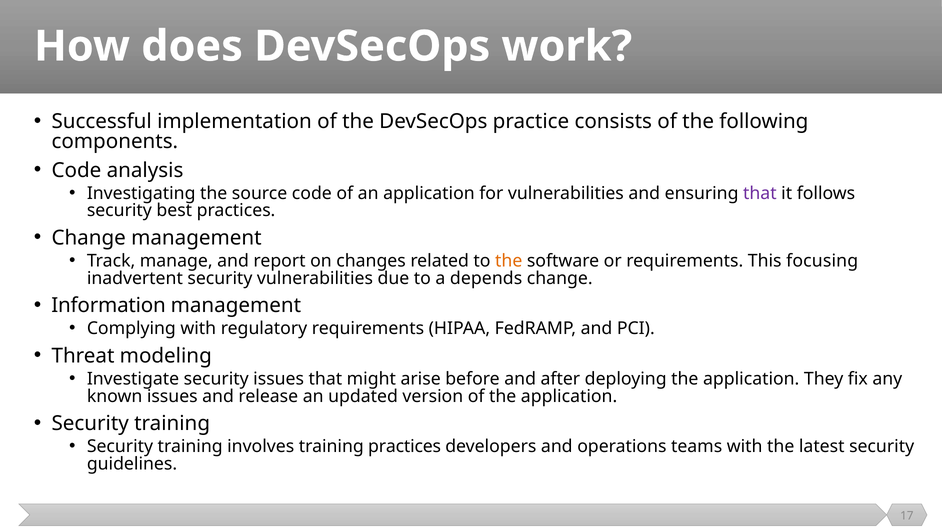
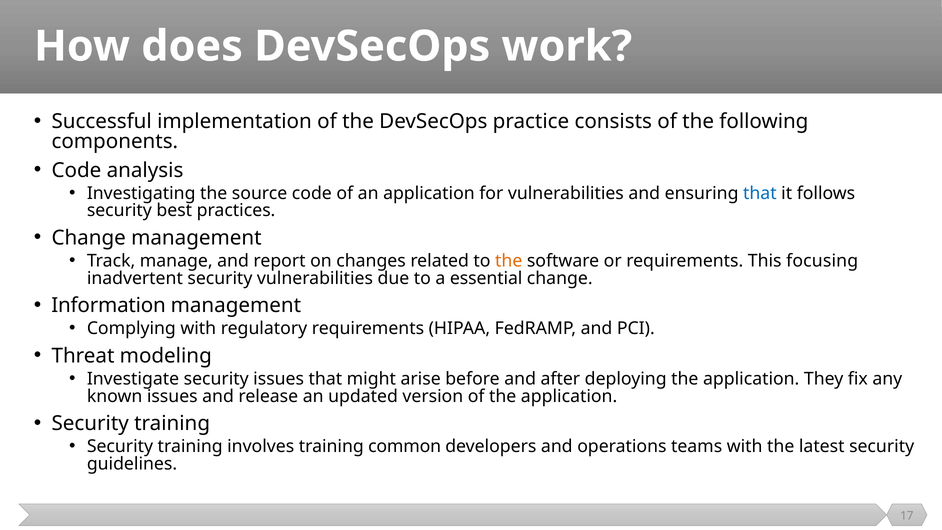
that at (760, 193) colour: purple -> blue
depends: depends -> essential
training practices: practices -> common
